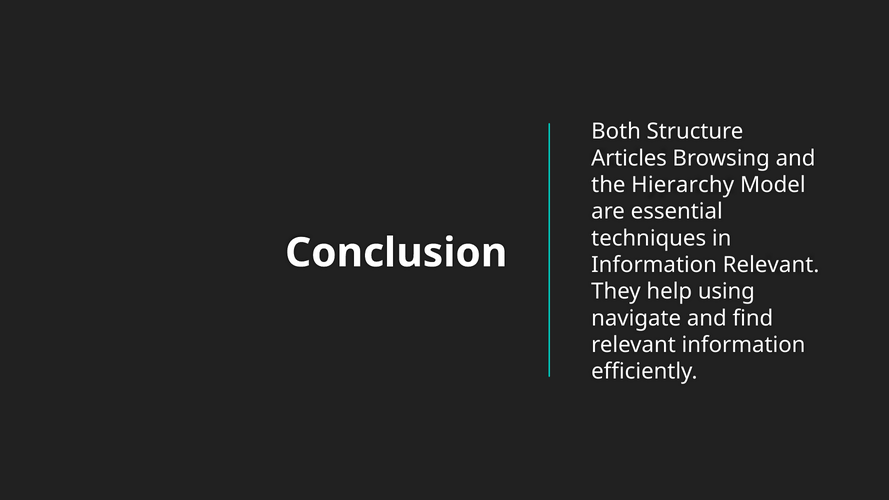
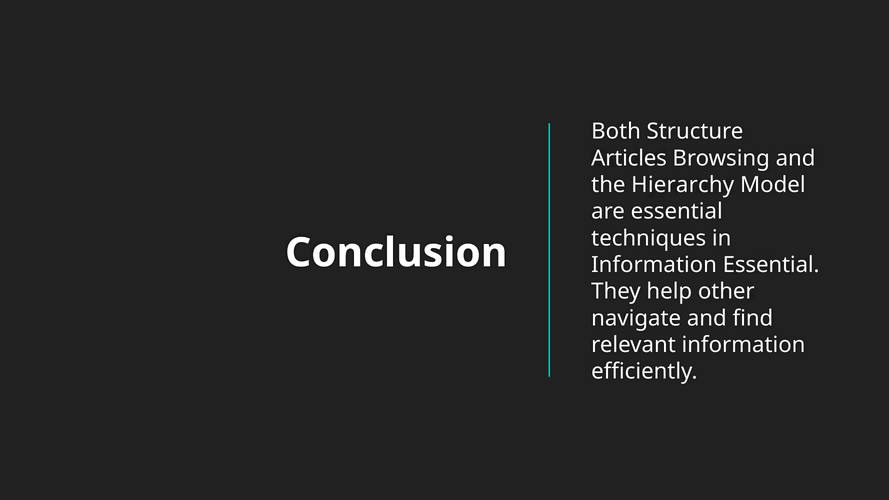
Information Relevant: Relevant -> Essential
using: using -> other
